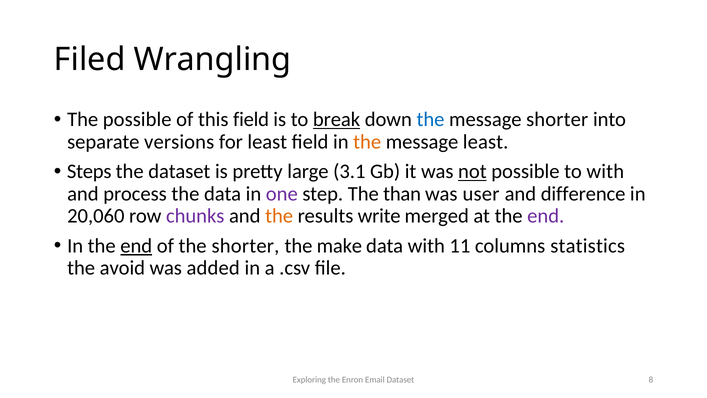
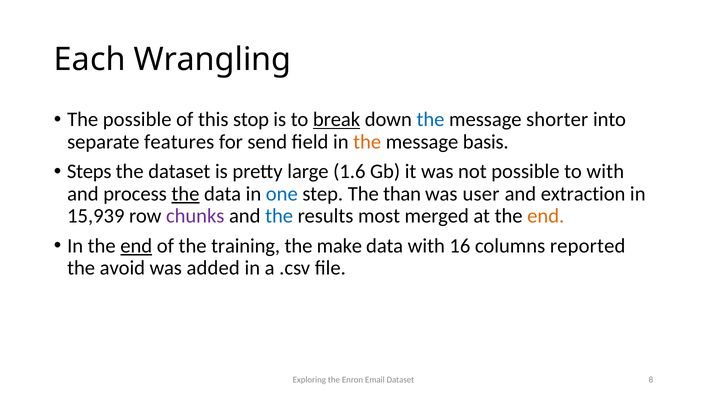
Filed: Filed -> Each
this field: field -> stop
versions: versions -> features
for least: least -> send
message least: least -> basis
3.1: 3.1 -> 1.6
not underline: present -> none
the at (185, 194) underline: none -> present
one colour: purple -> blue
difference: difference -> extraction
20,060: 20,060 -> 15,939
the at (279, 216) colour: orange -> blue
write: write -> most
end at (546, 216) colour: purple -> orange
the shorter: shorter -> training
11: 11 -> 16
statistics: statistics -> reported
